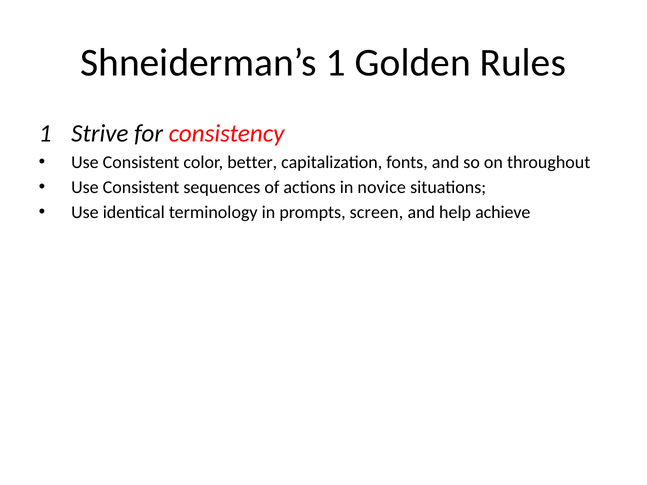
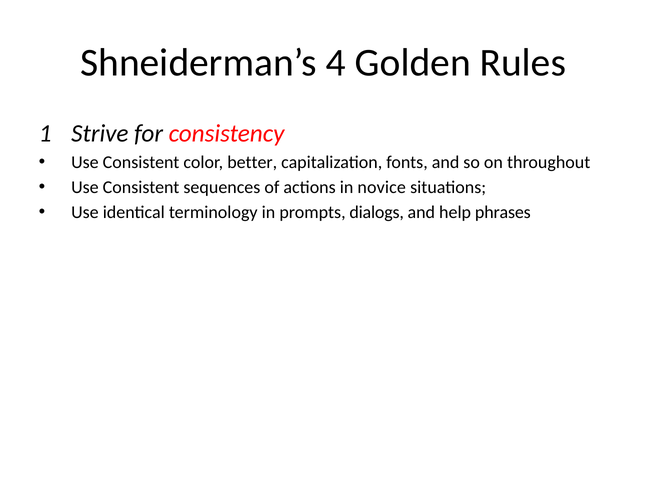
Shneiderman’s 1: 1 -> 4
screen: screen -> dialogs
achieve: achieve -> phrases
